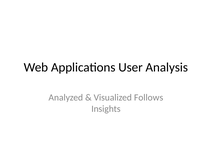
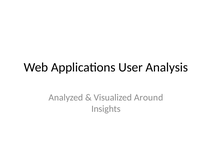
Follows: Follows -> Around
